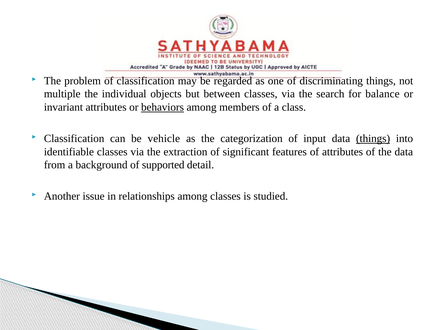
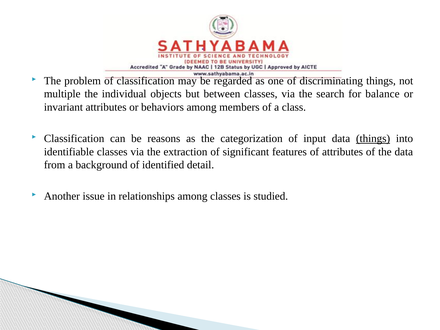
behaviors underline: present -> none
vehicle: vehicle -> reasons
supported: supported -> identified
